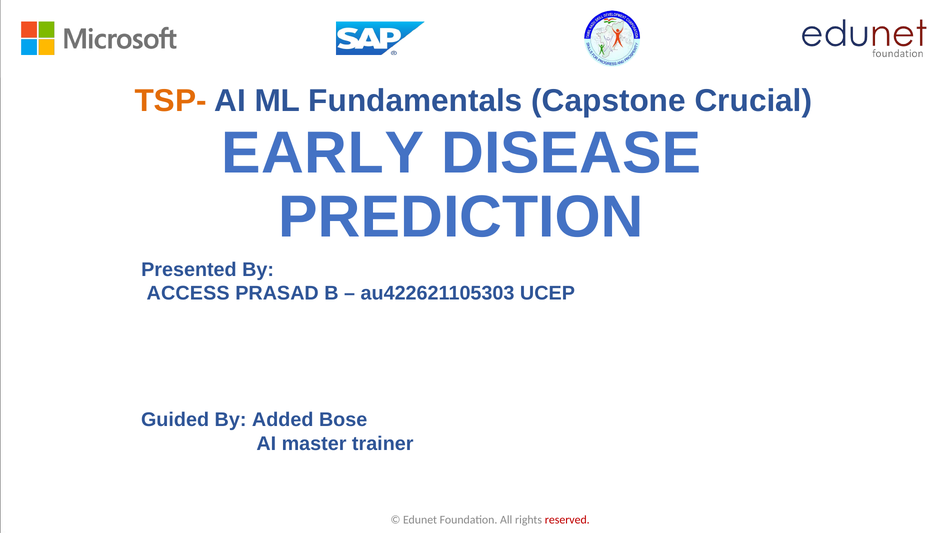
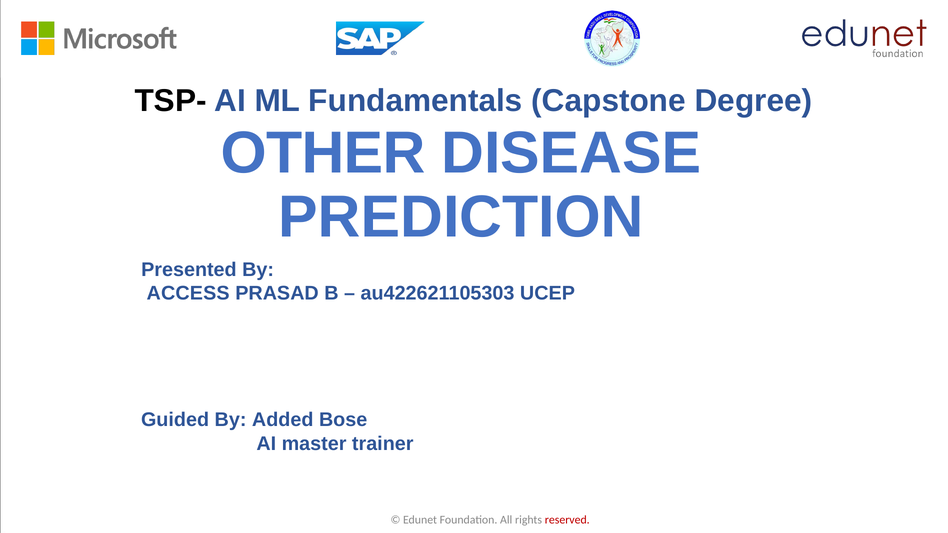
TSP- colour: orange -> black
Crucial: Crucial -> Degree
EARLY: EARLY -> OTHER
